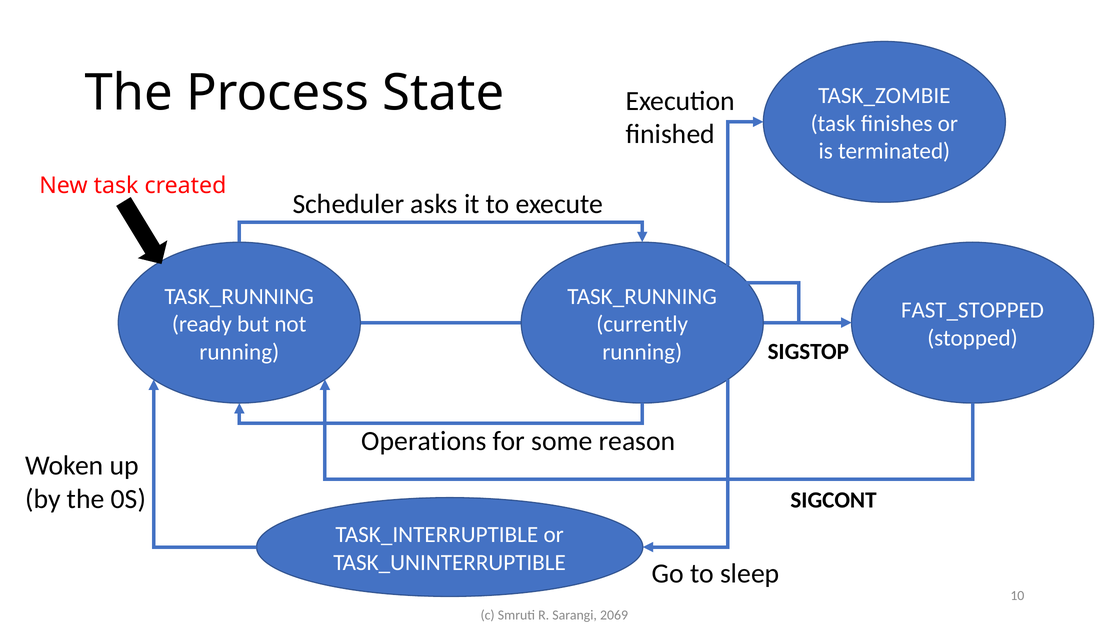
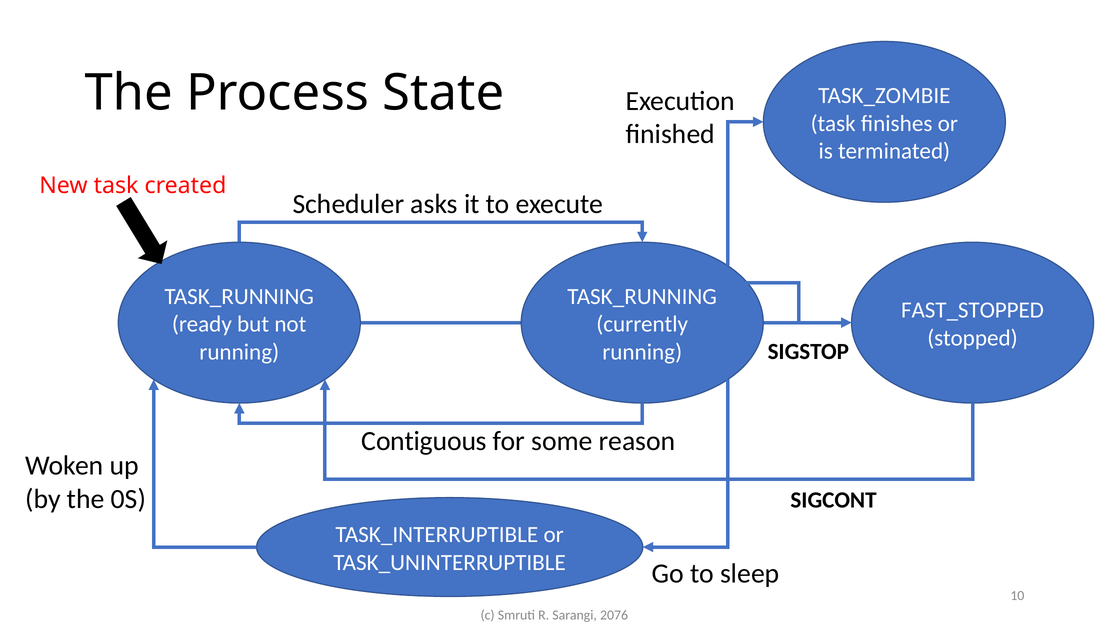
Operations: Operations -> Contiguous
2069: 2069 -> 2076
